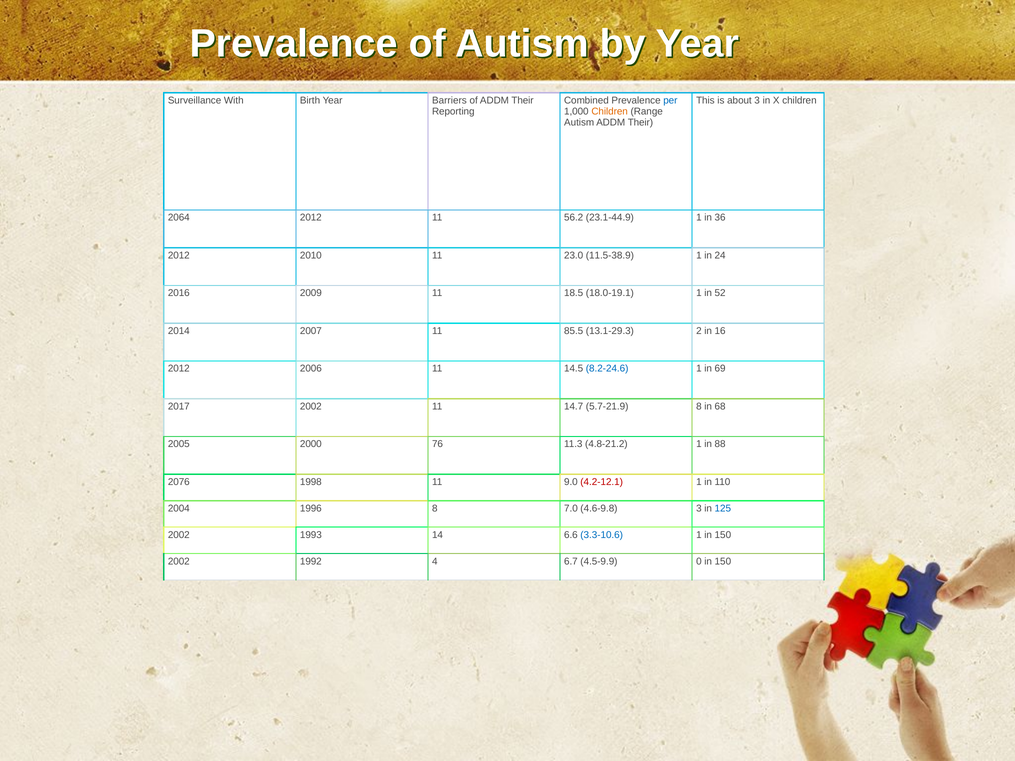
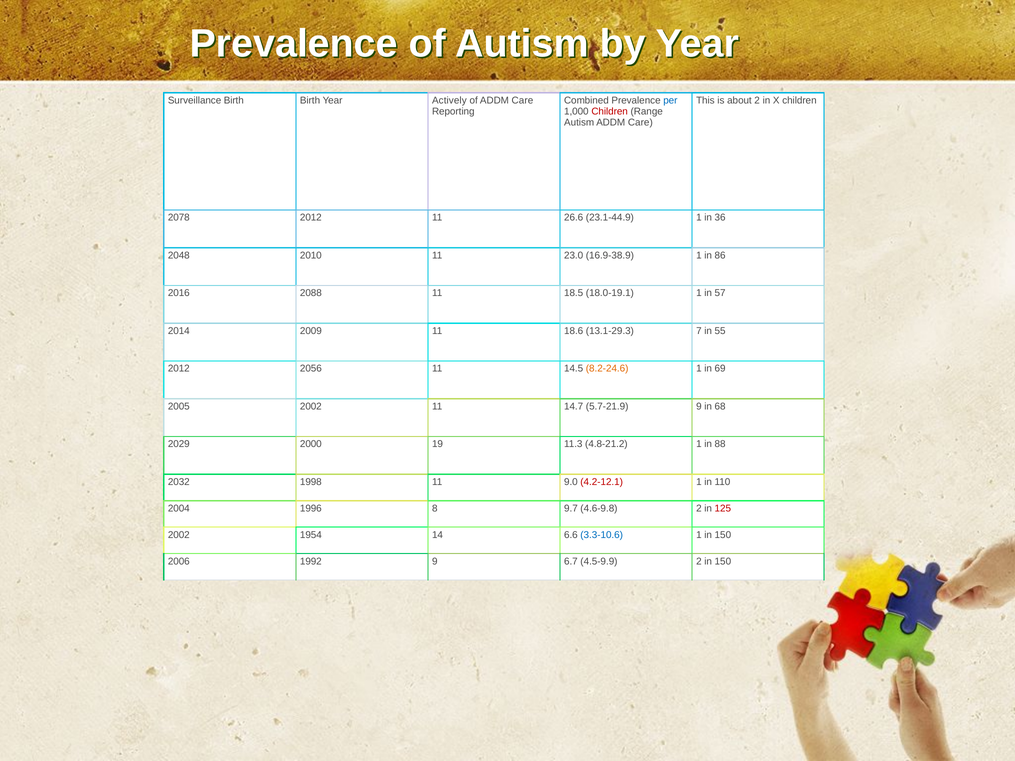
Surveillance With: With -> Birth
Barriers: Barriers -> Actively
of ADDM Their: Their -> Care
about 3: 3 -> 2
Children at (610, 112) colour: orange -> red
Their at (640, 123): Their -> Care
2064: 2064 -> 2078
56.2: 56.2 -> 26.6
2012 at (179, 256): 2012 -> 2048
11.5-38.9: 11.5-38.9 -> 16.9-38.9
24: 24 -> 86
2009: 2009 -> 2088
52: 52 -> 57
2007: 2007 -> 2009
85.5: 85.5 -> 18.6
2: 2 -> 7
16: 16 -> 55
2006: 2006 -> 2056
8.2-24.6 colour: blue -> orange
2017: 2017 -> 2005
5.7-21.9 8: 8 -> 9
2005: 2005 -> 2029
76: 76 -> 19
2076: 2076 -> 2032
7.0: 7.0 -> 9.7
4.6-9.8 3: 3 -> 2
125 colour: blue -> red
1993: 1993 -> 1954
2002 at (179, 561): 2002 -> 2006
1992 4: 4 -> 9
4.5-9.9 0: 0 -> 2
